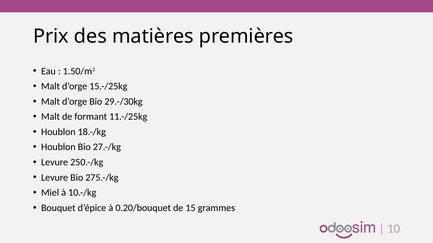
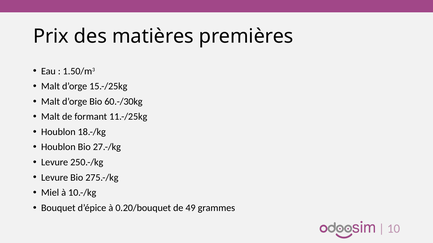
29.-/30kg: 29.-/30kg -> 60.-/30kg
15: 15 -> 49
